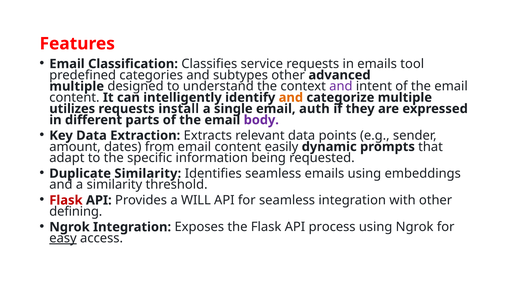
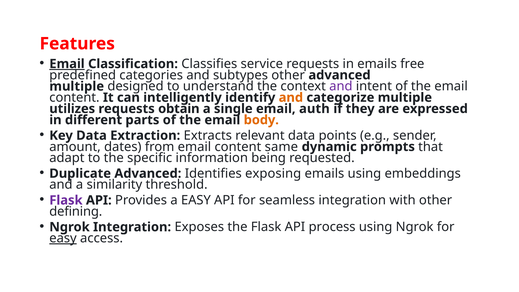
Email at (67, 64) underline: none -> present
tool: tool -> free
install: install -> obtain
body colour: purple -> orange
easily: easily -> same
Duplicate Similarity: Similarity -> Advanced
Identifies seamless: seamless -> exposing
Flask at (66, 200) colour: red -> purple
a WILL: WILL -> EASY
